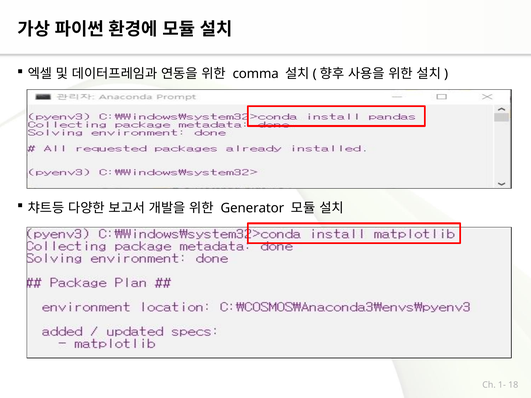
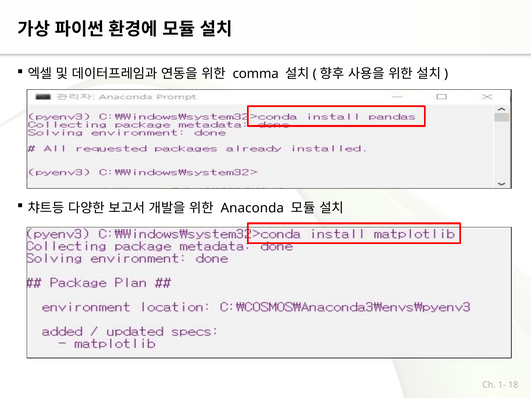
Generator: Generator -> Anaconda
